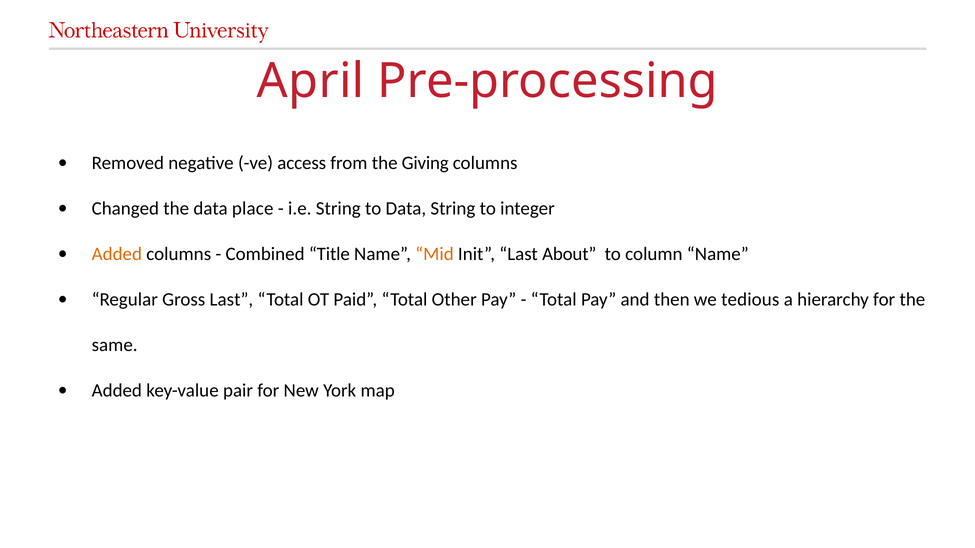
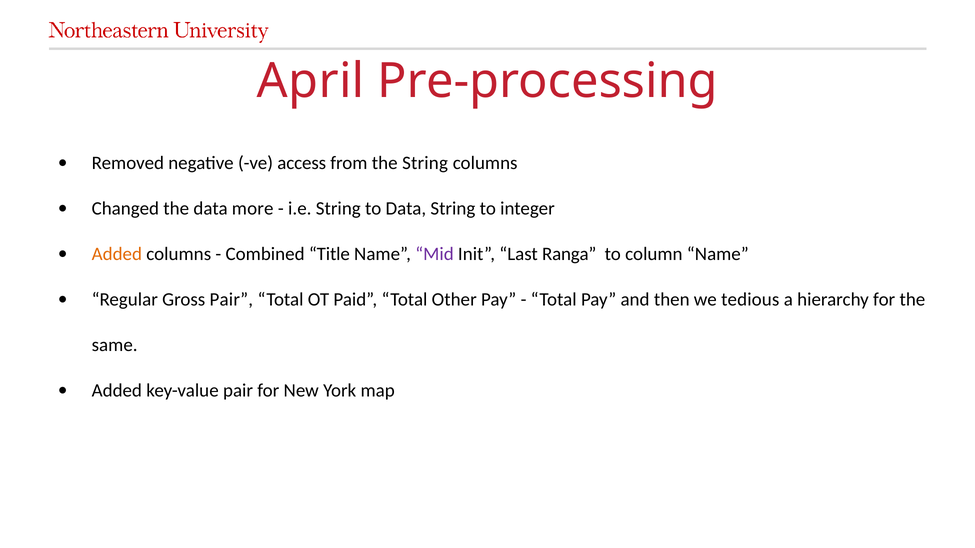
the Giving: Giving -> String
place: place -> more
Mid colour: orange -> purple
About: About -> Ranga
Gross Last: Last -> Pair
